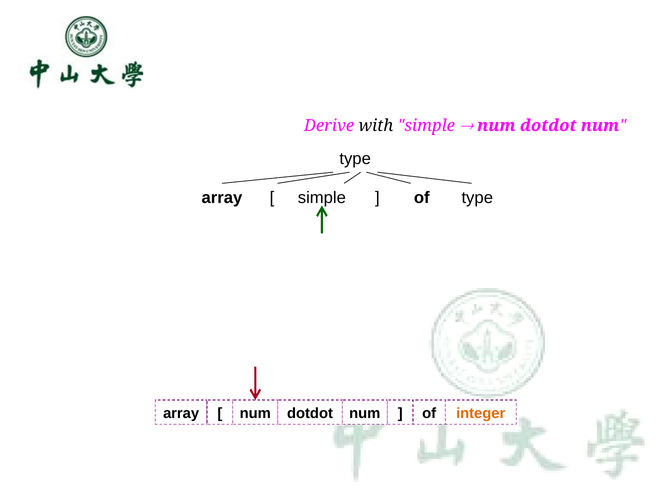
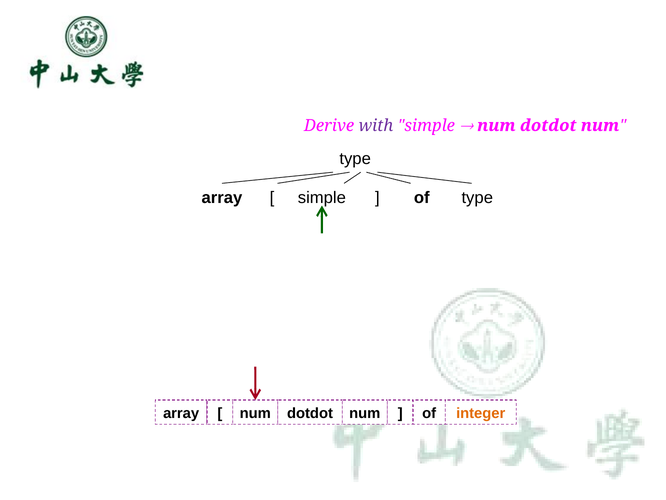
with colour: black -> purple
